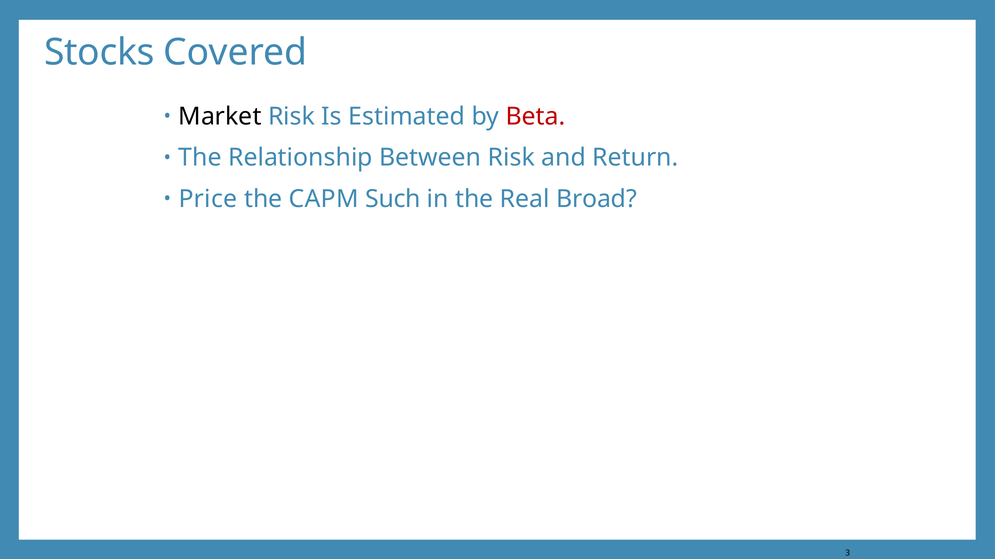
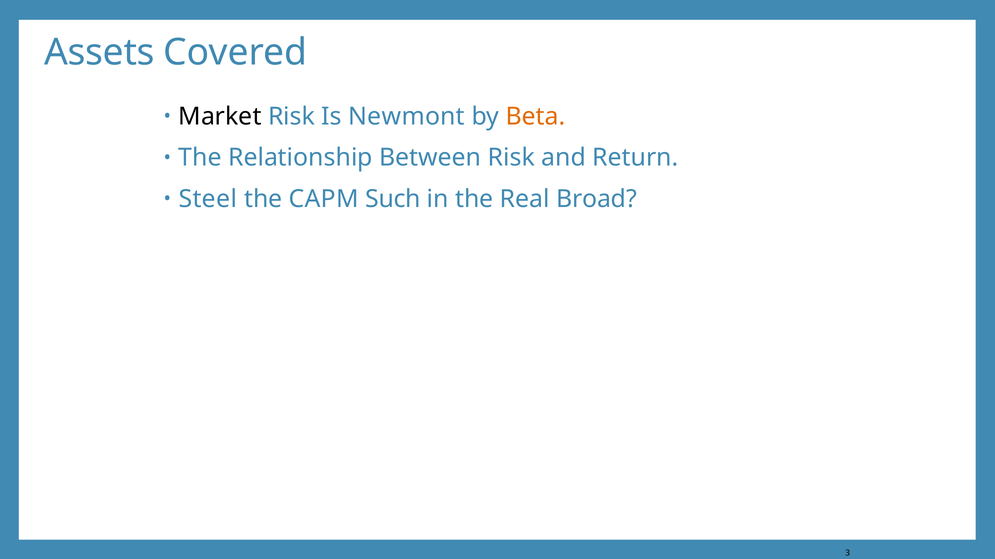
Stocks: Stocks -> Assets
Estimated: Estimated -> Newmont
Beta colour: red -> orange
Price: Price -> Steel
